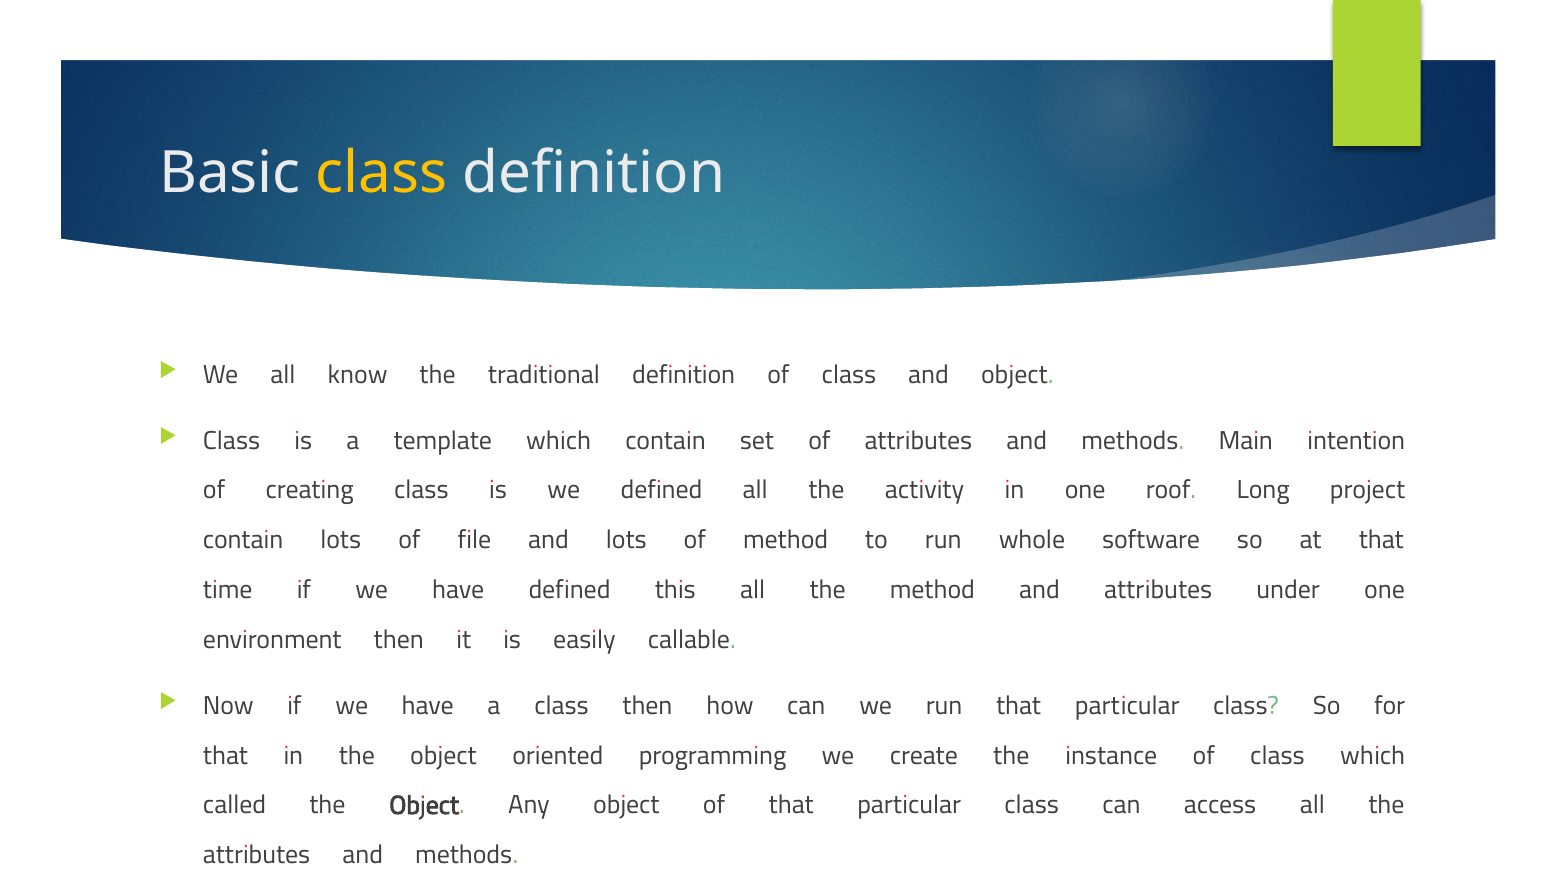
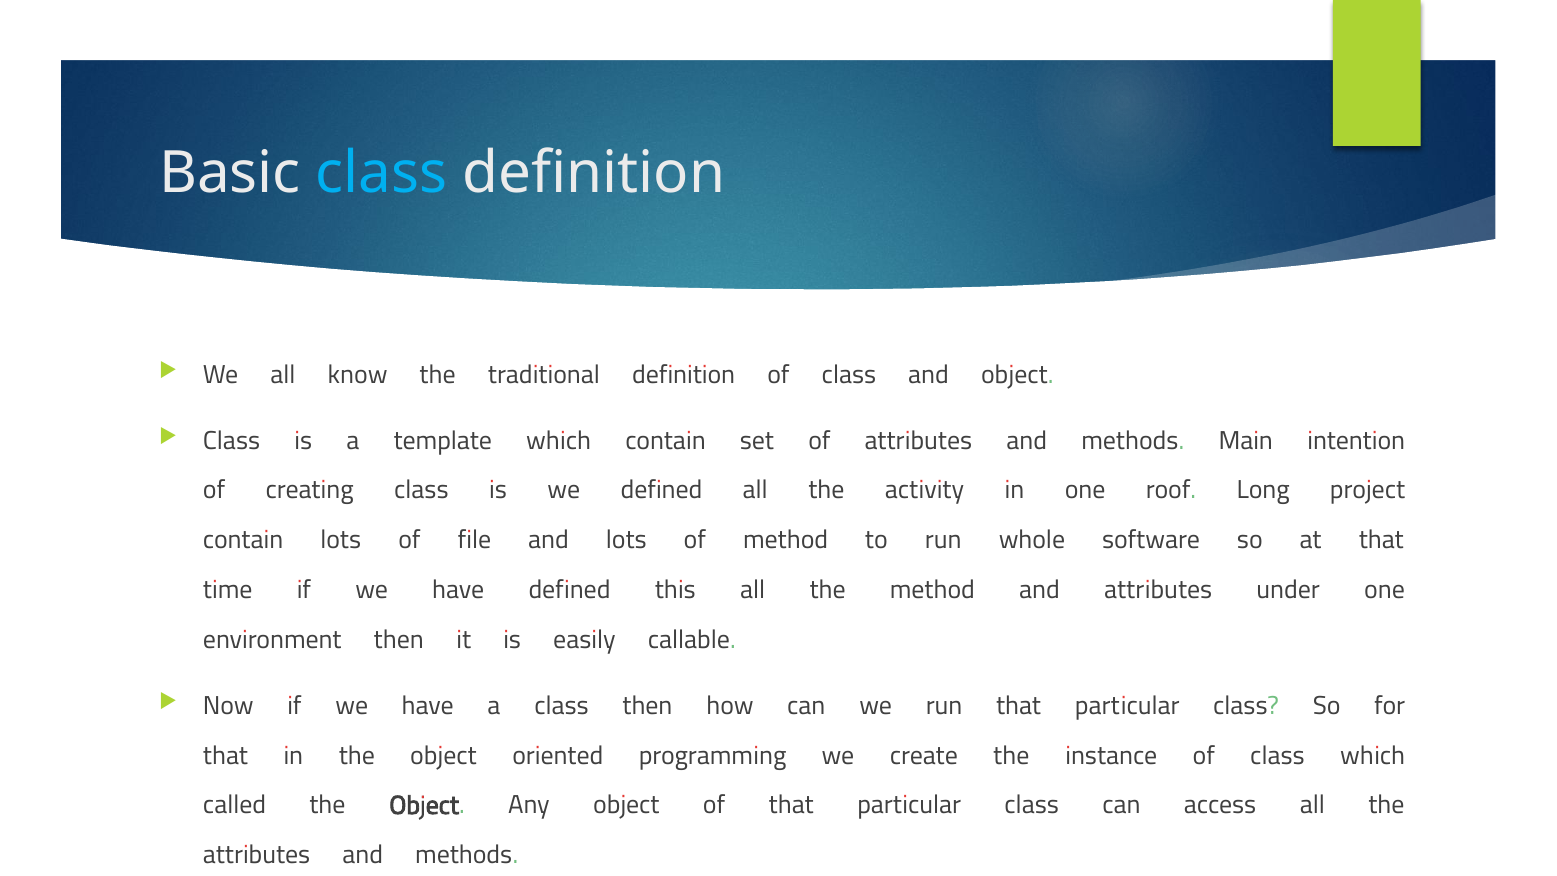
class at (382, 174) colour: yellow -> light blue
